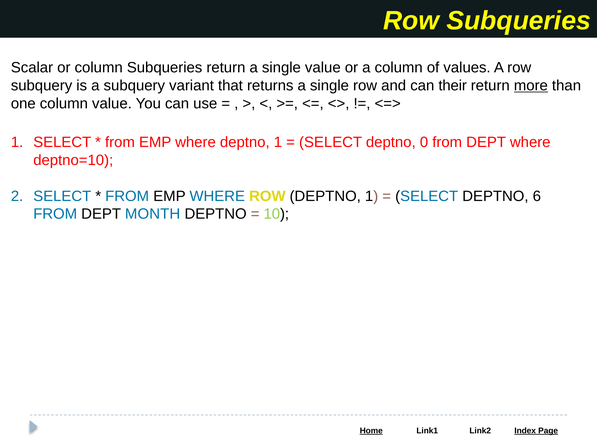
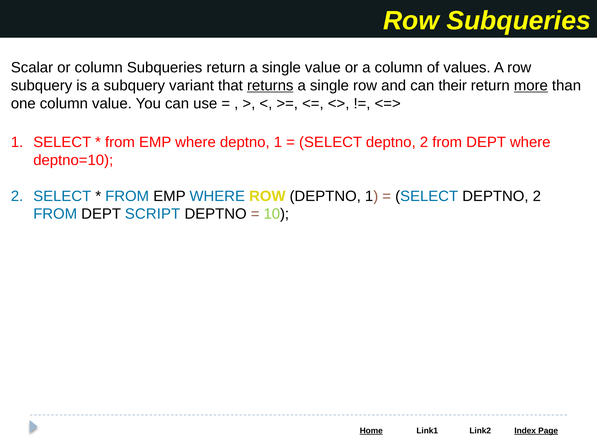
returns underline: none -> present
0 at (424, 142): 0 -> 2
6 at (537, 196): 6 -> 2
MONTH: MONTH -> SCRIPT
